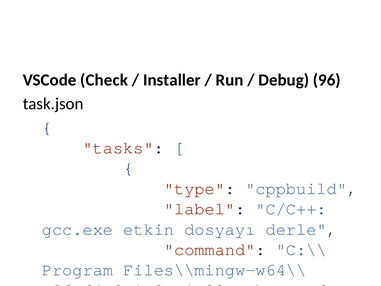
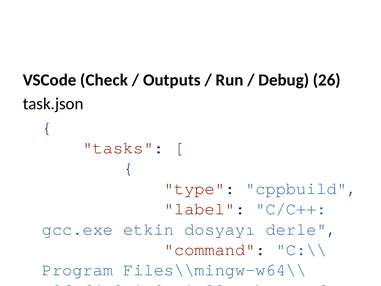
Installer: Installer -> Outputs
96: 96 -> 26
